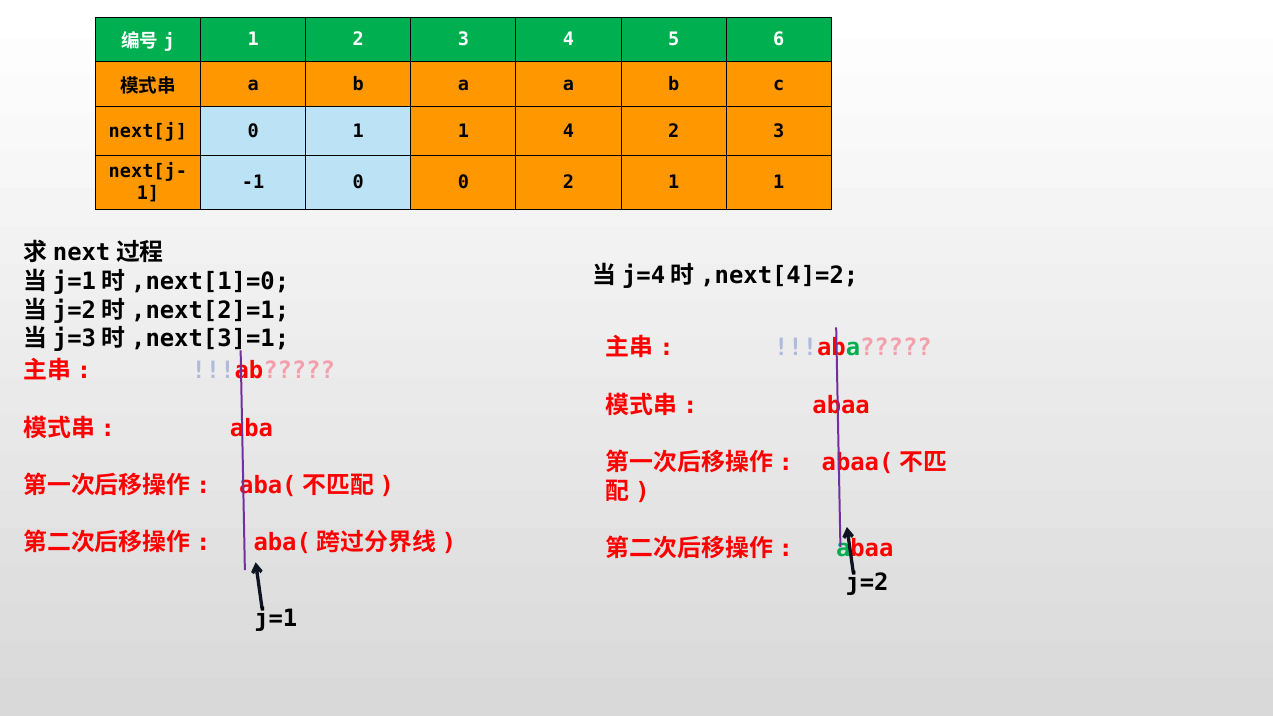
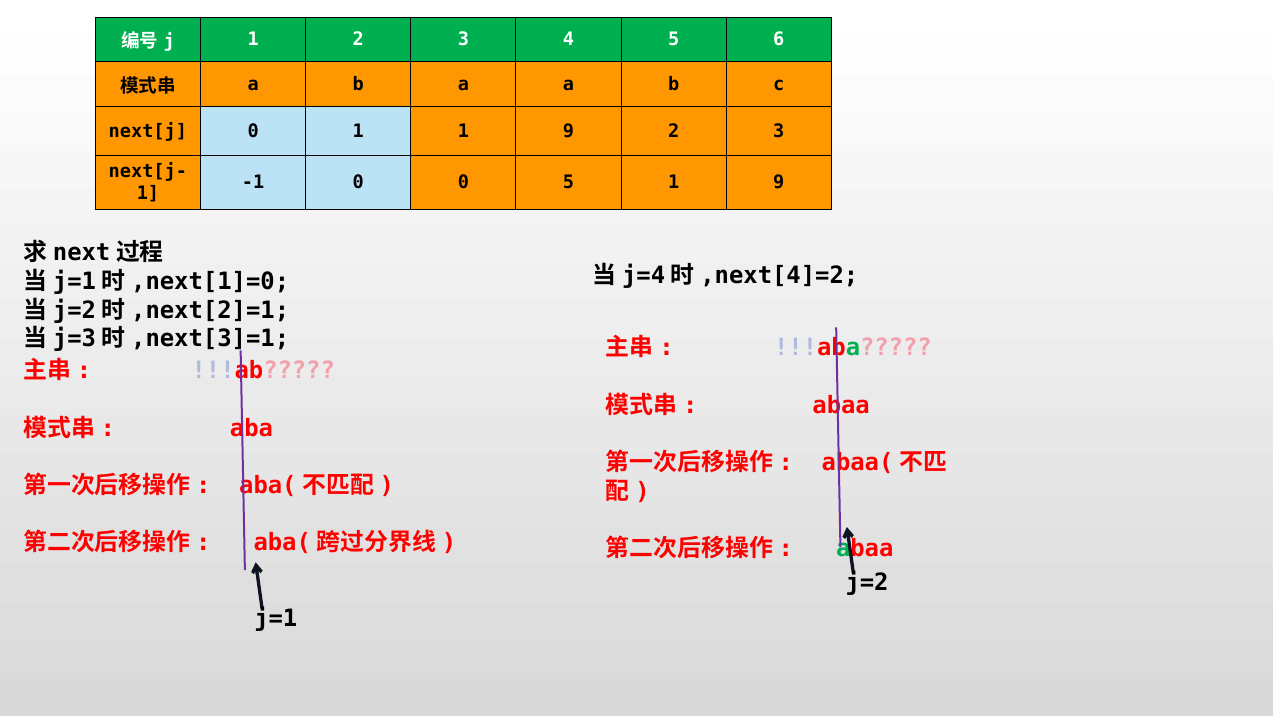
1 1 4: 4 -> 9
0 2: 2 -> 5
1 at (779, 183): 1 -> 9
